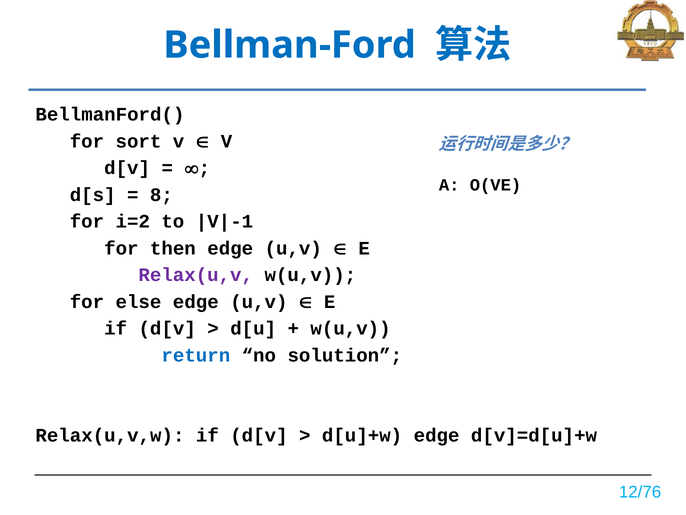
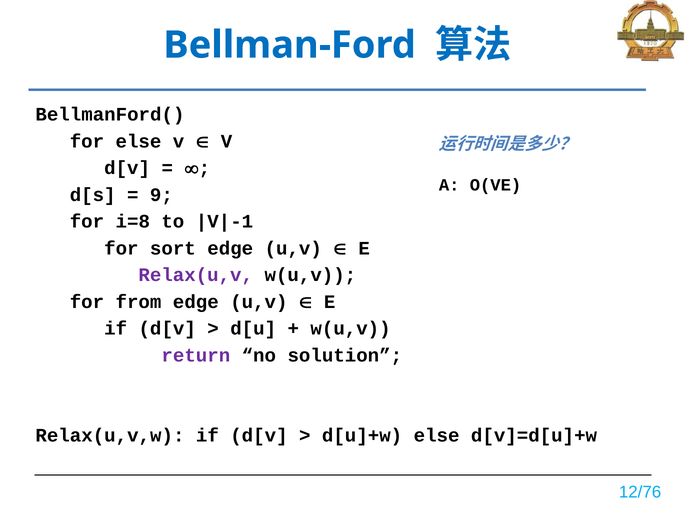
for sort: sort -> else
8: 8 -> 9
i=2: i=2 -> i=8
then: then -> sort
else: else -> from
return colour: blue -> purple
d[u]+w edge: edge -> else
